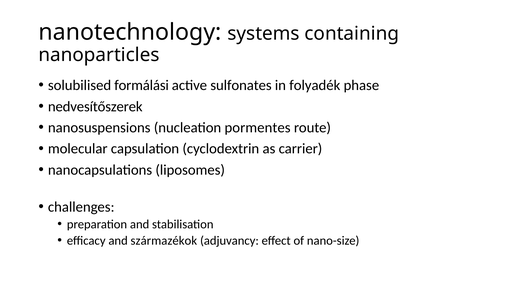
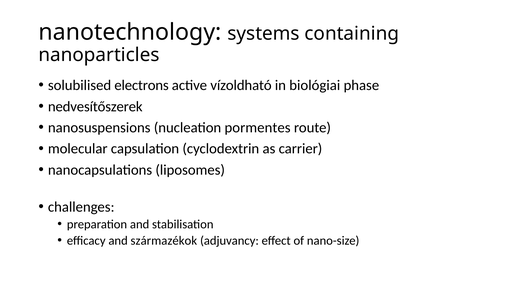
formálási: formálási -> electrons
sulfonates: sulfonates -> vízoldható
folyadék: folyadék -> biológiai
